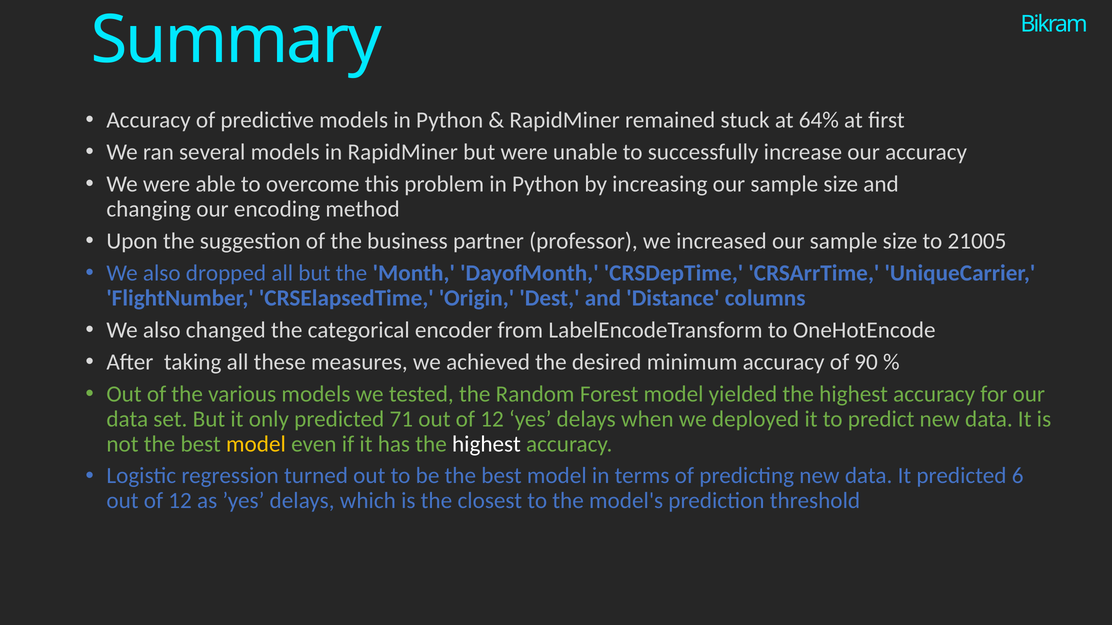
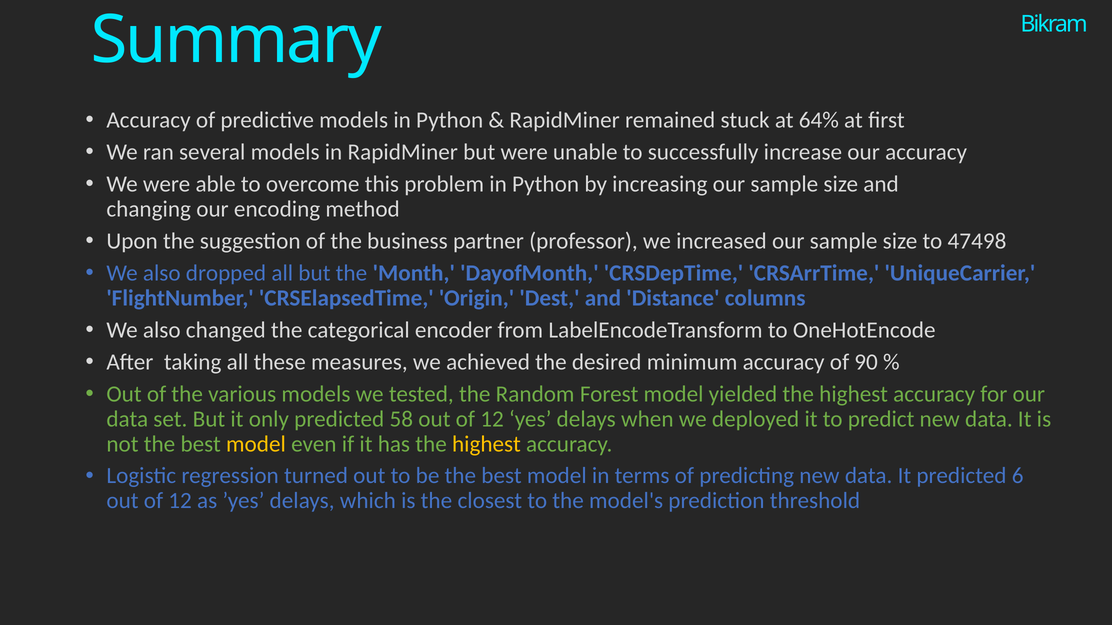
21005: 21005 -> 47498
71: 71 -> 58
highest at (486, 444) colour: white -> yellow
